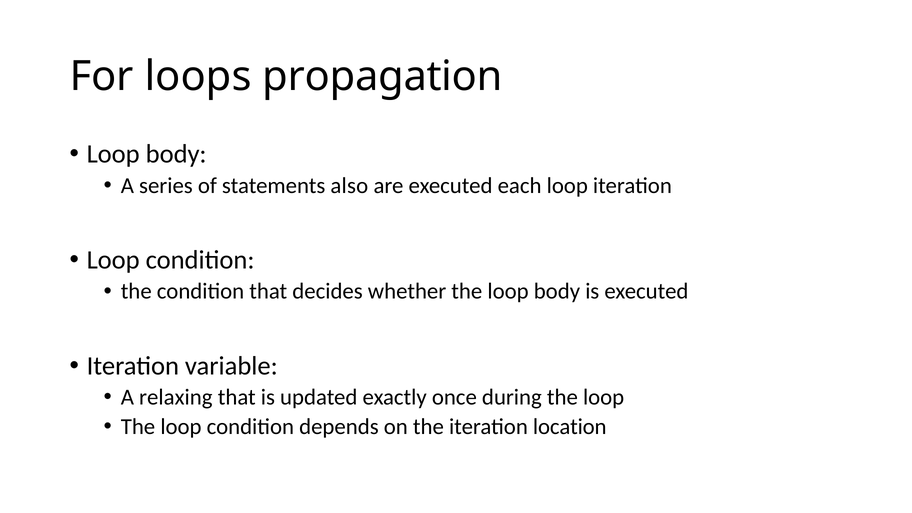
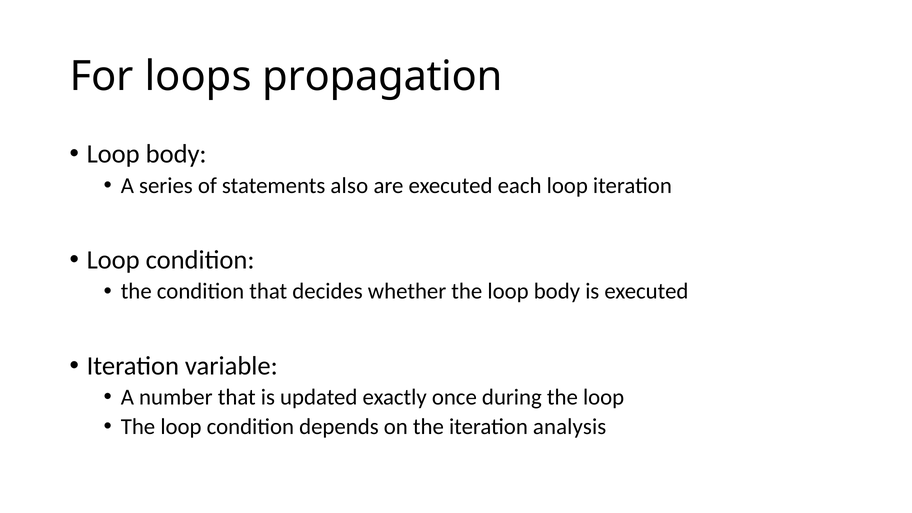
relaxing: relaxing -> number
location: location -> analysis
